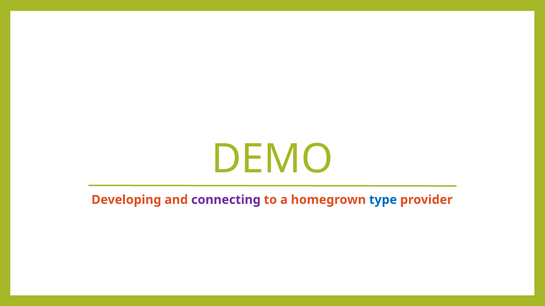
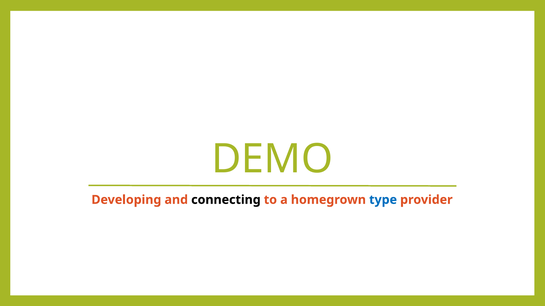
connecting colour: purple -> black
